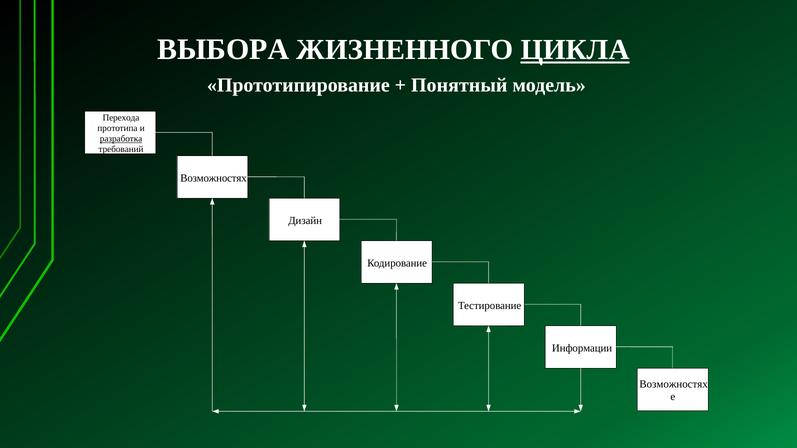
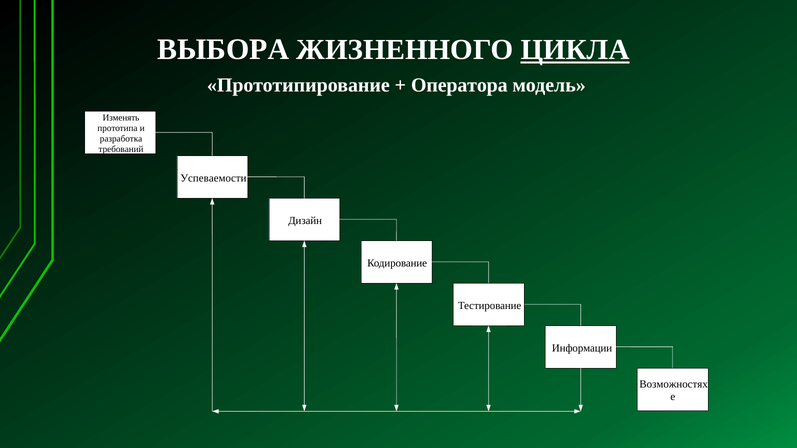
Понятный: Понятный -> Оператора
Перехода: Перехода -> Изменять
разработка underline: present -> none
Возможностях at (214, 178): Возможностях -> Успеваемости
